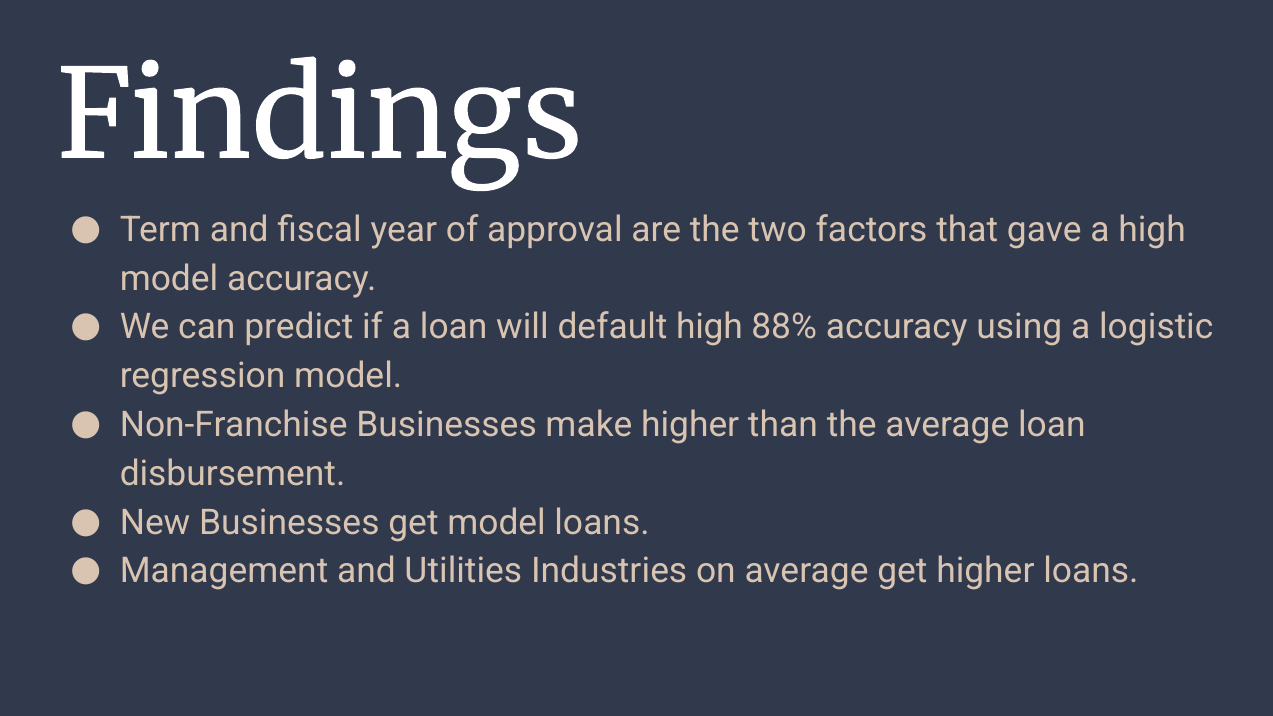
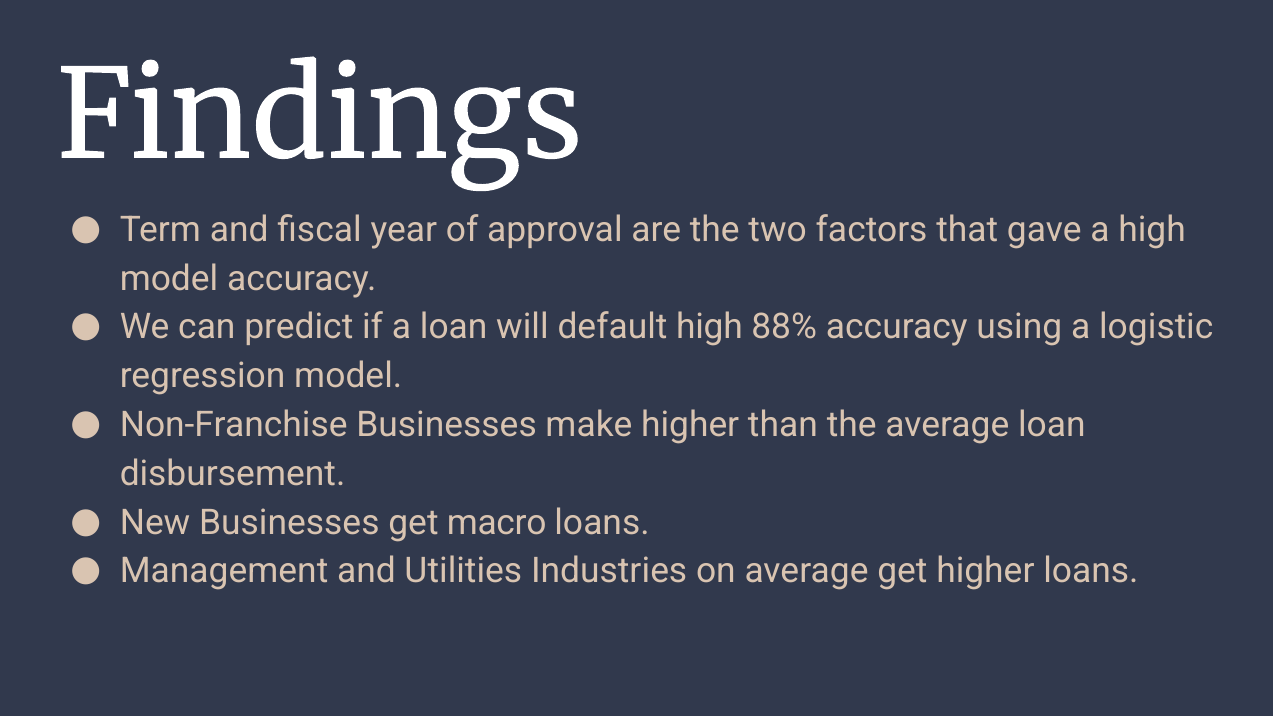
get model: model -> macro
